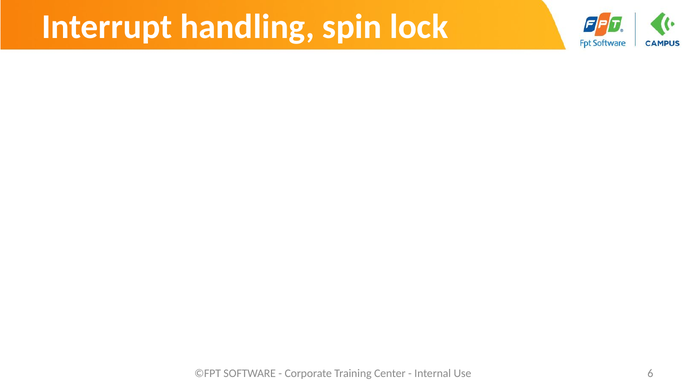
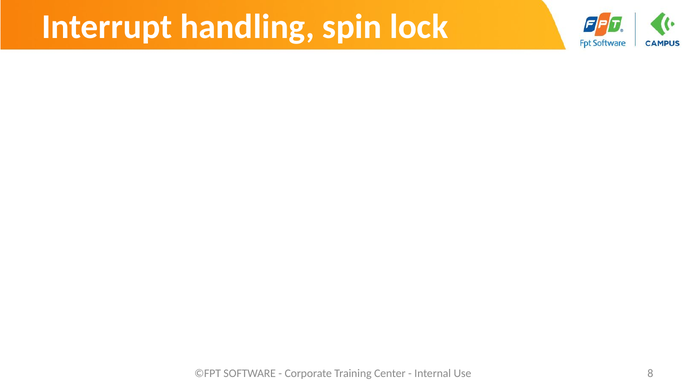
6: 6 -> 8
